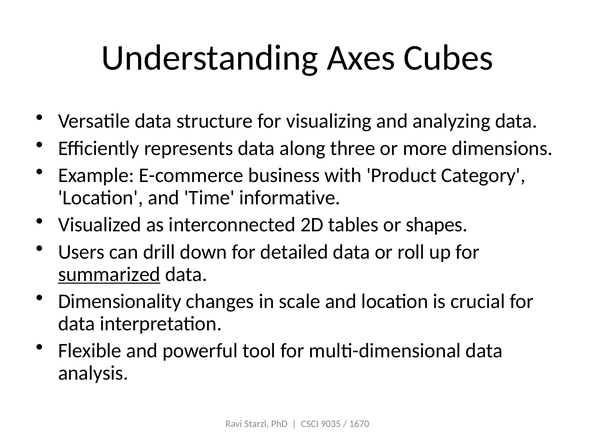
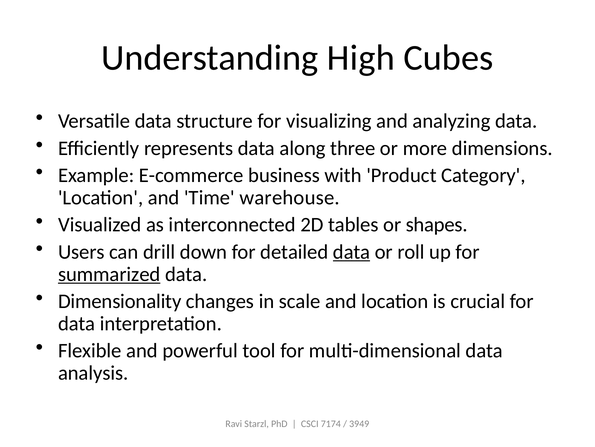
Axes: Axes -> High
informative: informative -> warehouse
data at (352, 251) underline: none -> present
9035: 9035 -> 7174
1670: 1670 -> 3949
